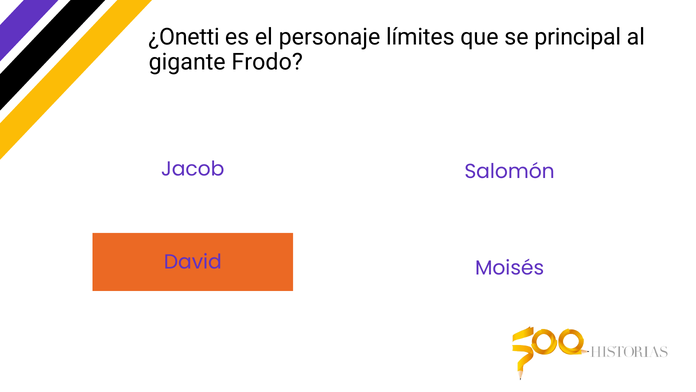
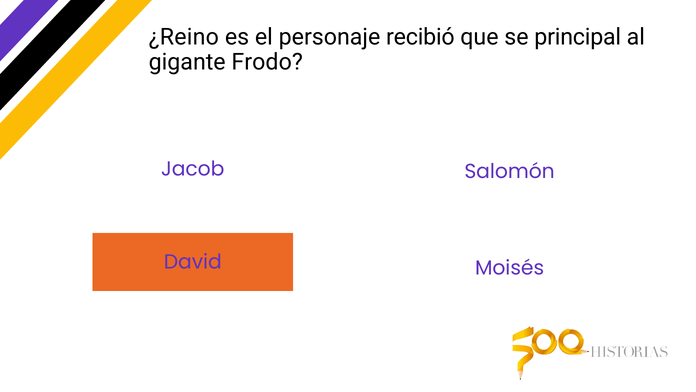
¿Onetti: ¿Onetti -> ¿Reino
límites: límites -> recibió
